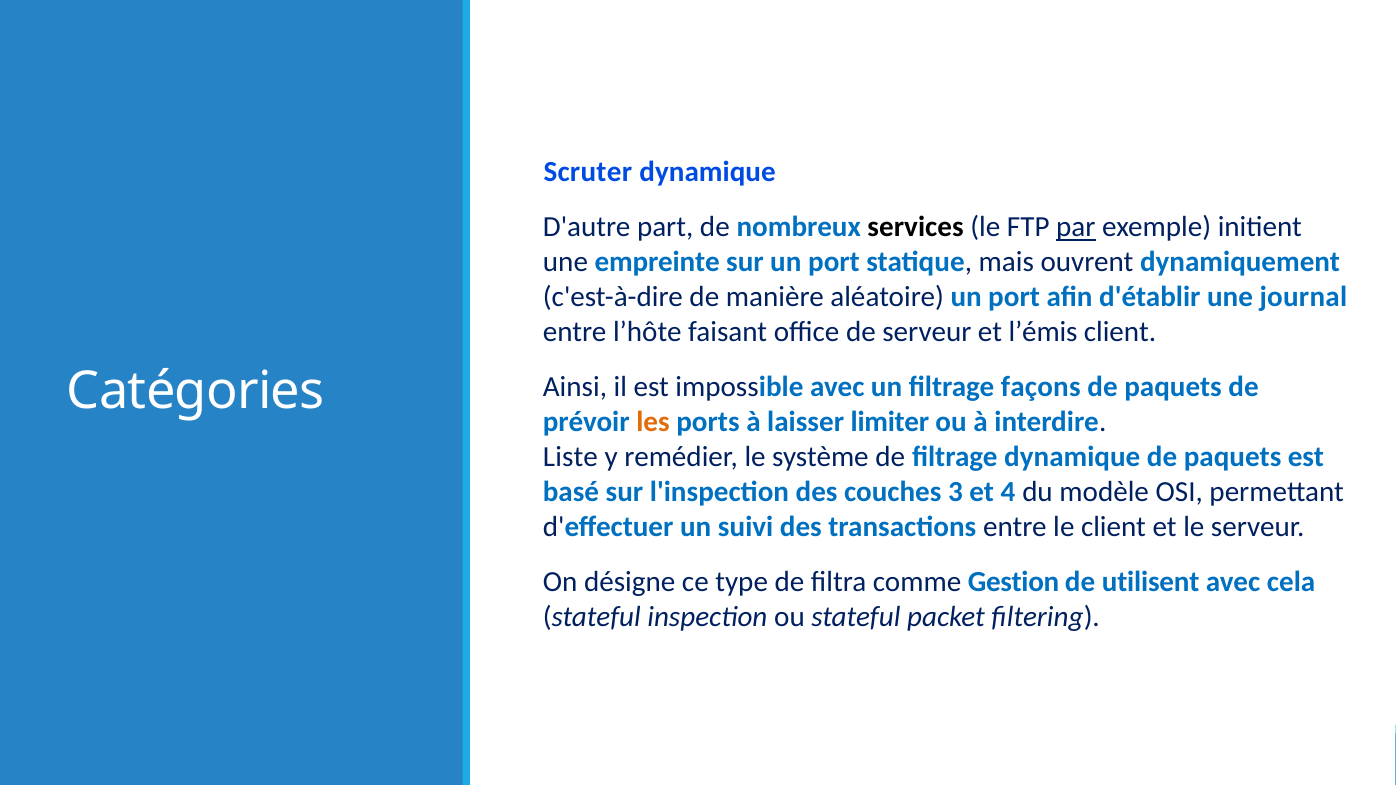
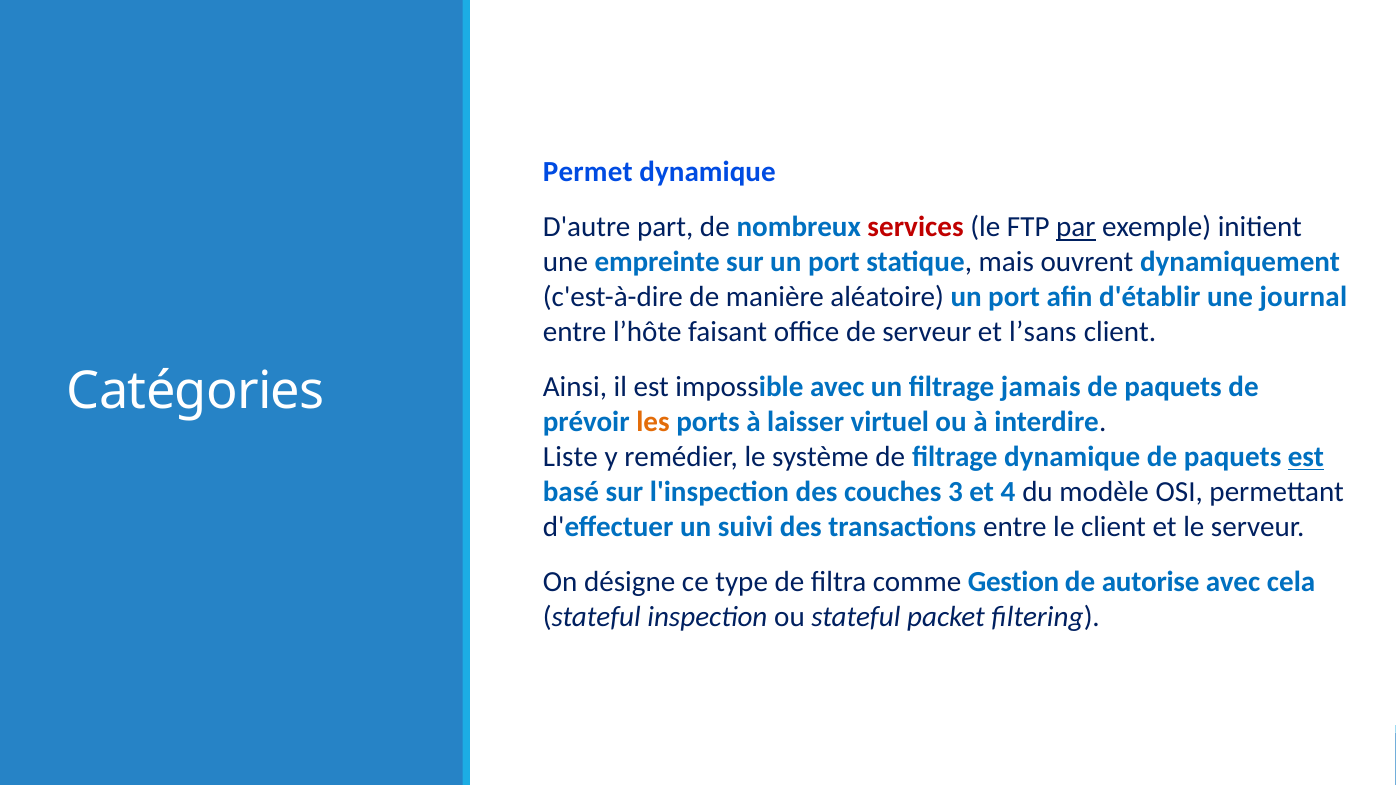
Scruter: Scruter -> Permet
services colour: black -> red
l’émis: l’émis -> l’sans
façons: façons -> jamais
limiter: limiter -> virtuel
est at (1306, 457) underline: none -> present
utilisent: utilisent -> autorise
